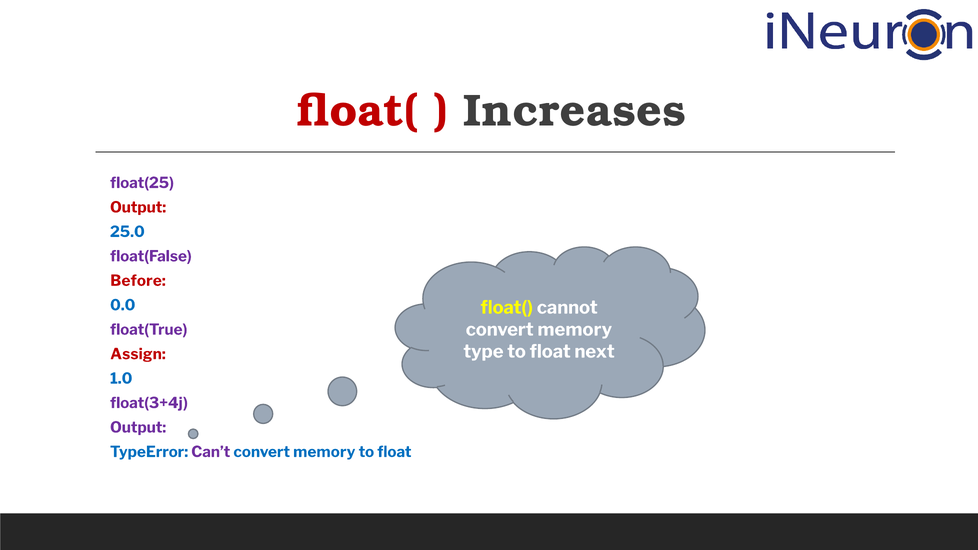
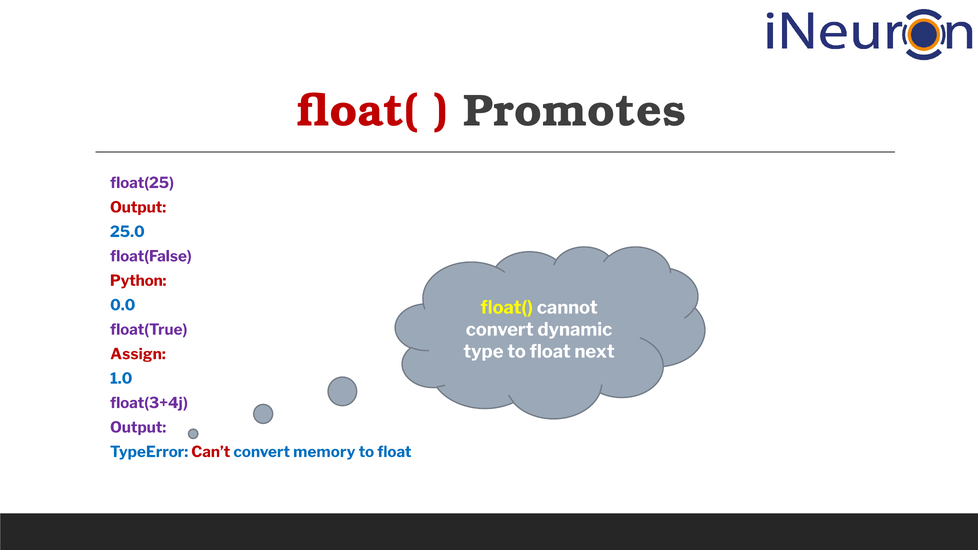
Increases: Increases -> Promotes
Before: Before -> Python
memory at (575, 330): memory -> dynamic
Can’t colour: purple -> red
